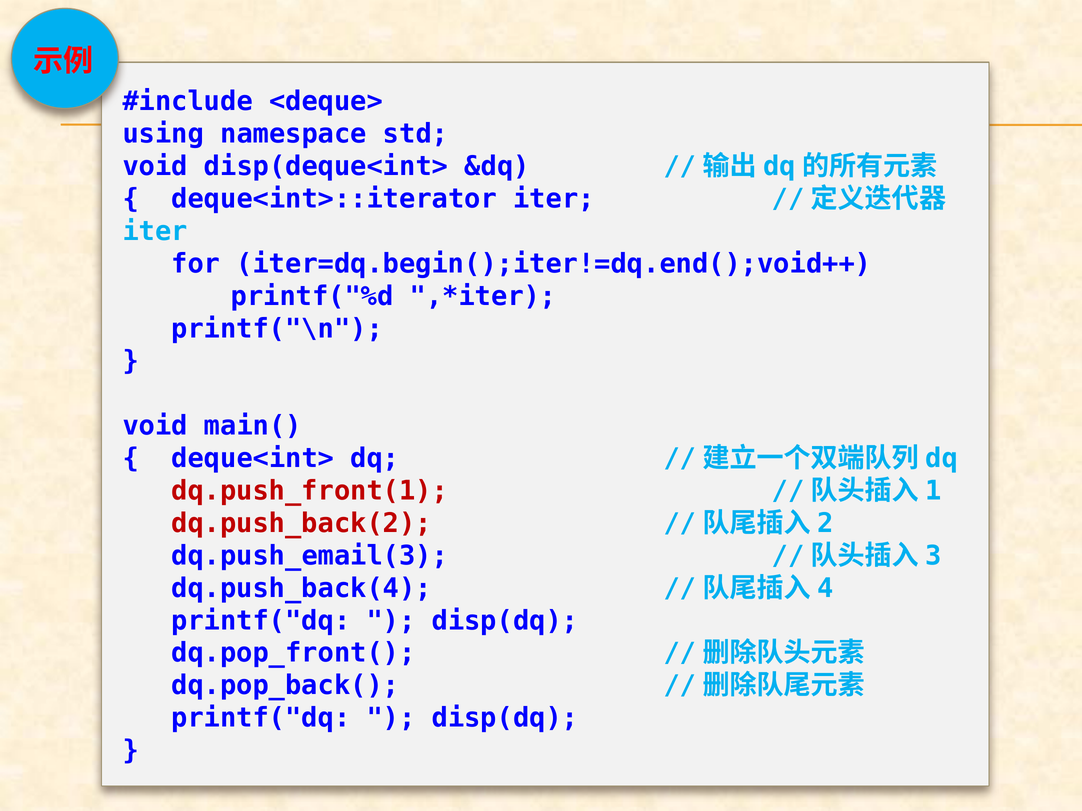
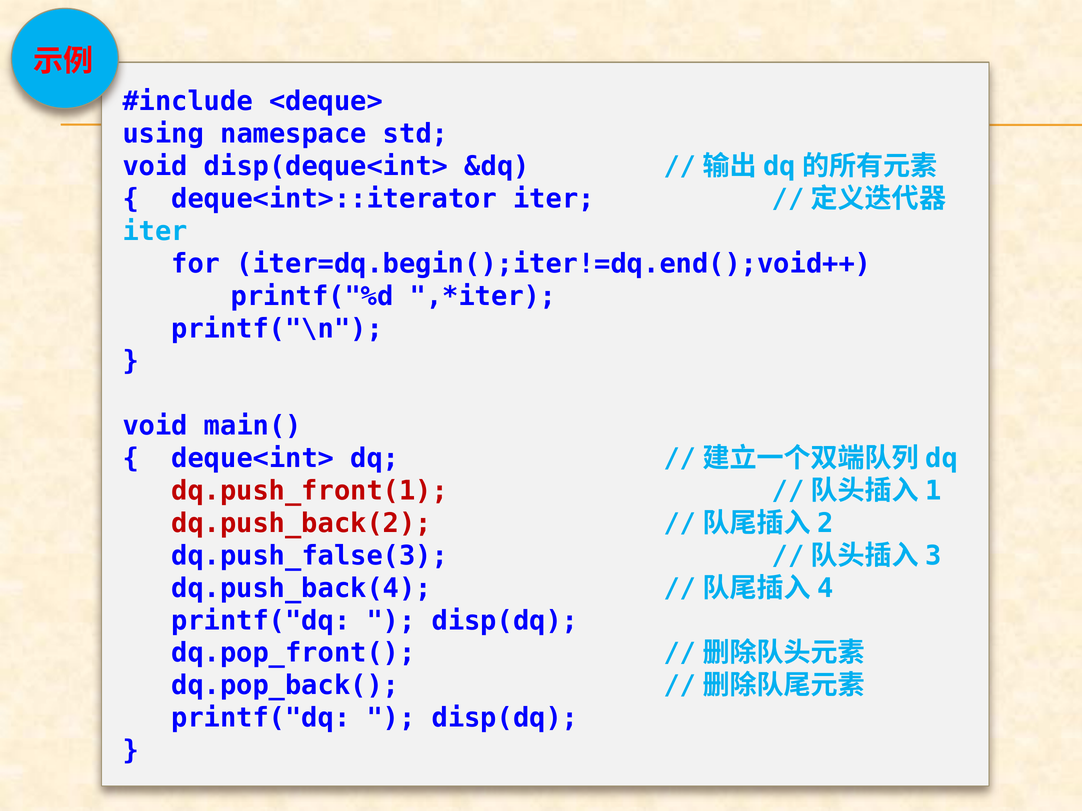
dq.push_email(3: dq.push_email(3 -> dq.push_false(3
